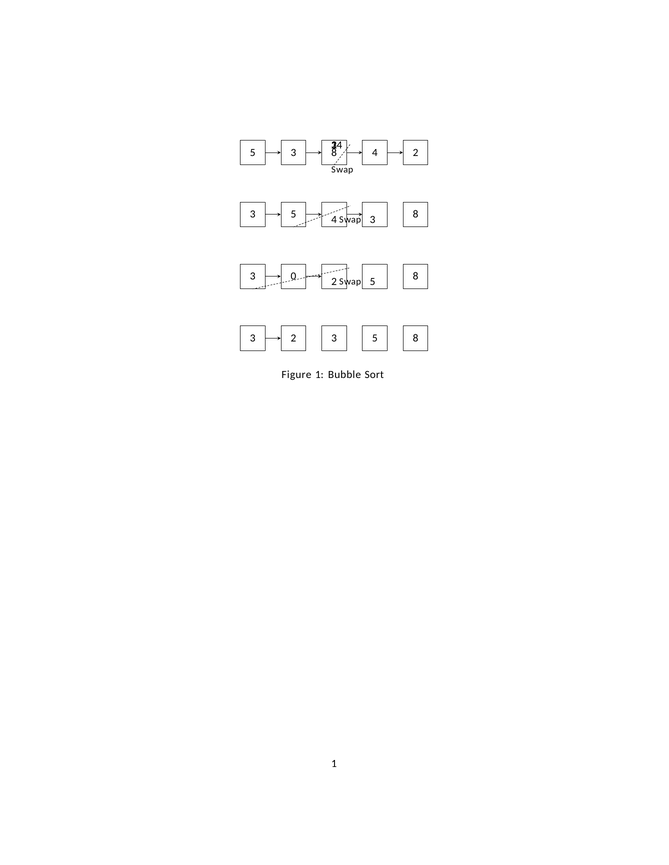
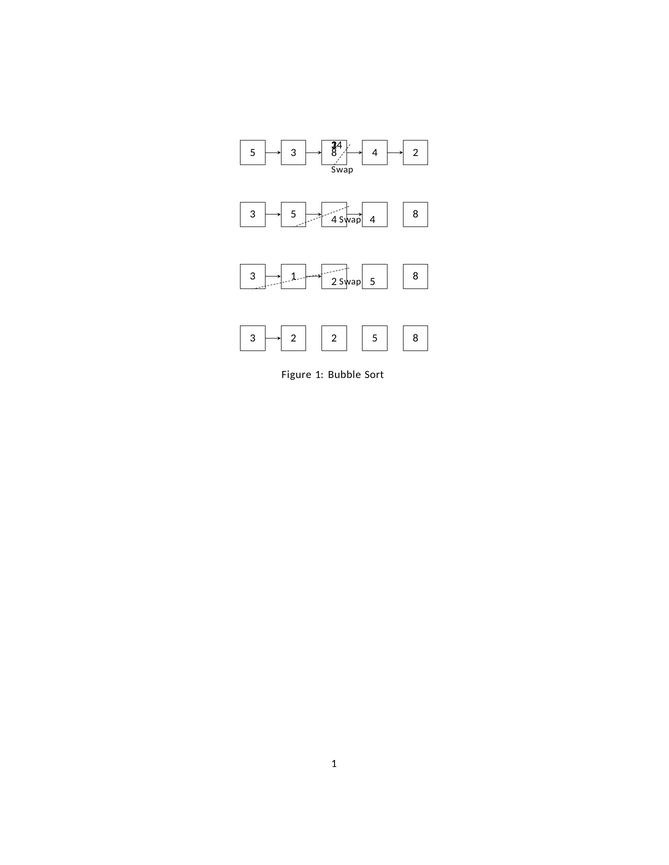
4 Swap 3: 3 -> 4
3 0: 0 -> 1
2 3: 3 -> 2
